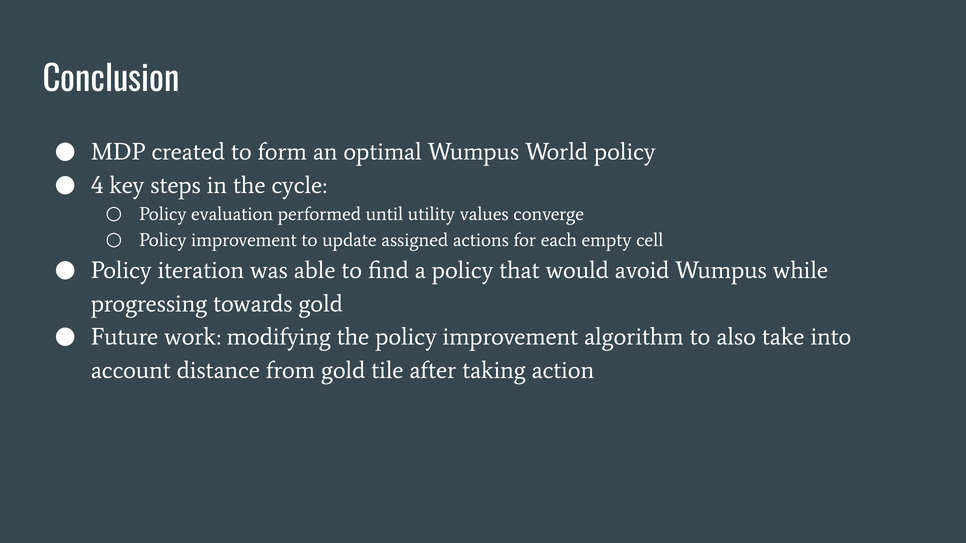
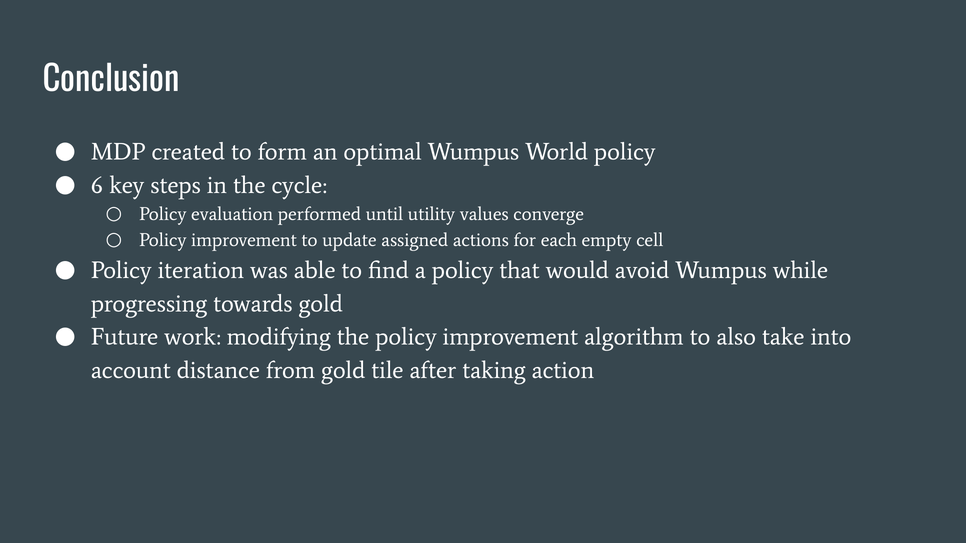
4: 4 -> 6
